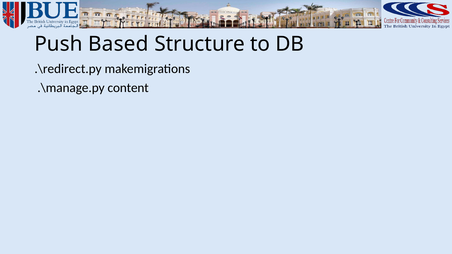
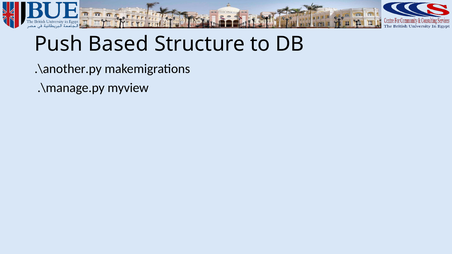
.\redirect.py: .\redirect.py -> .\another.py
content: content -> myview
